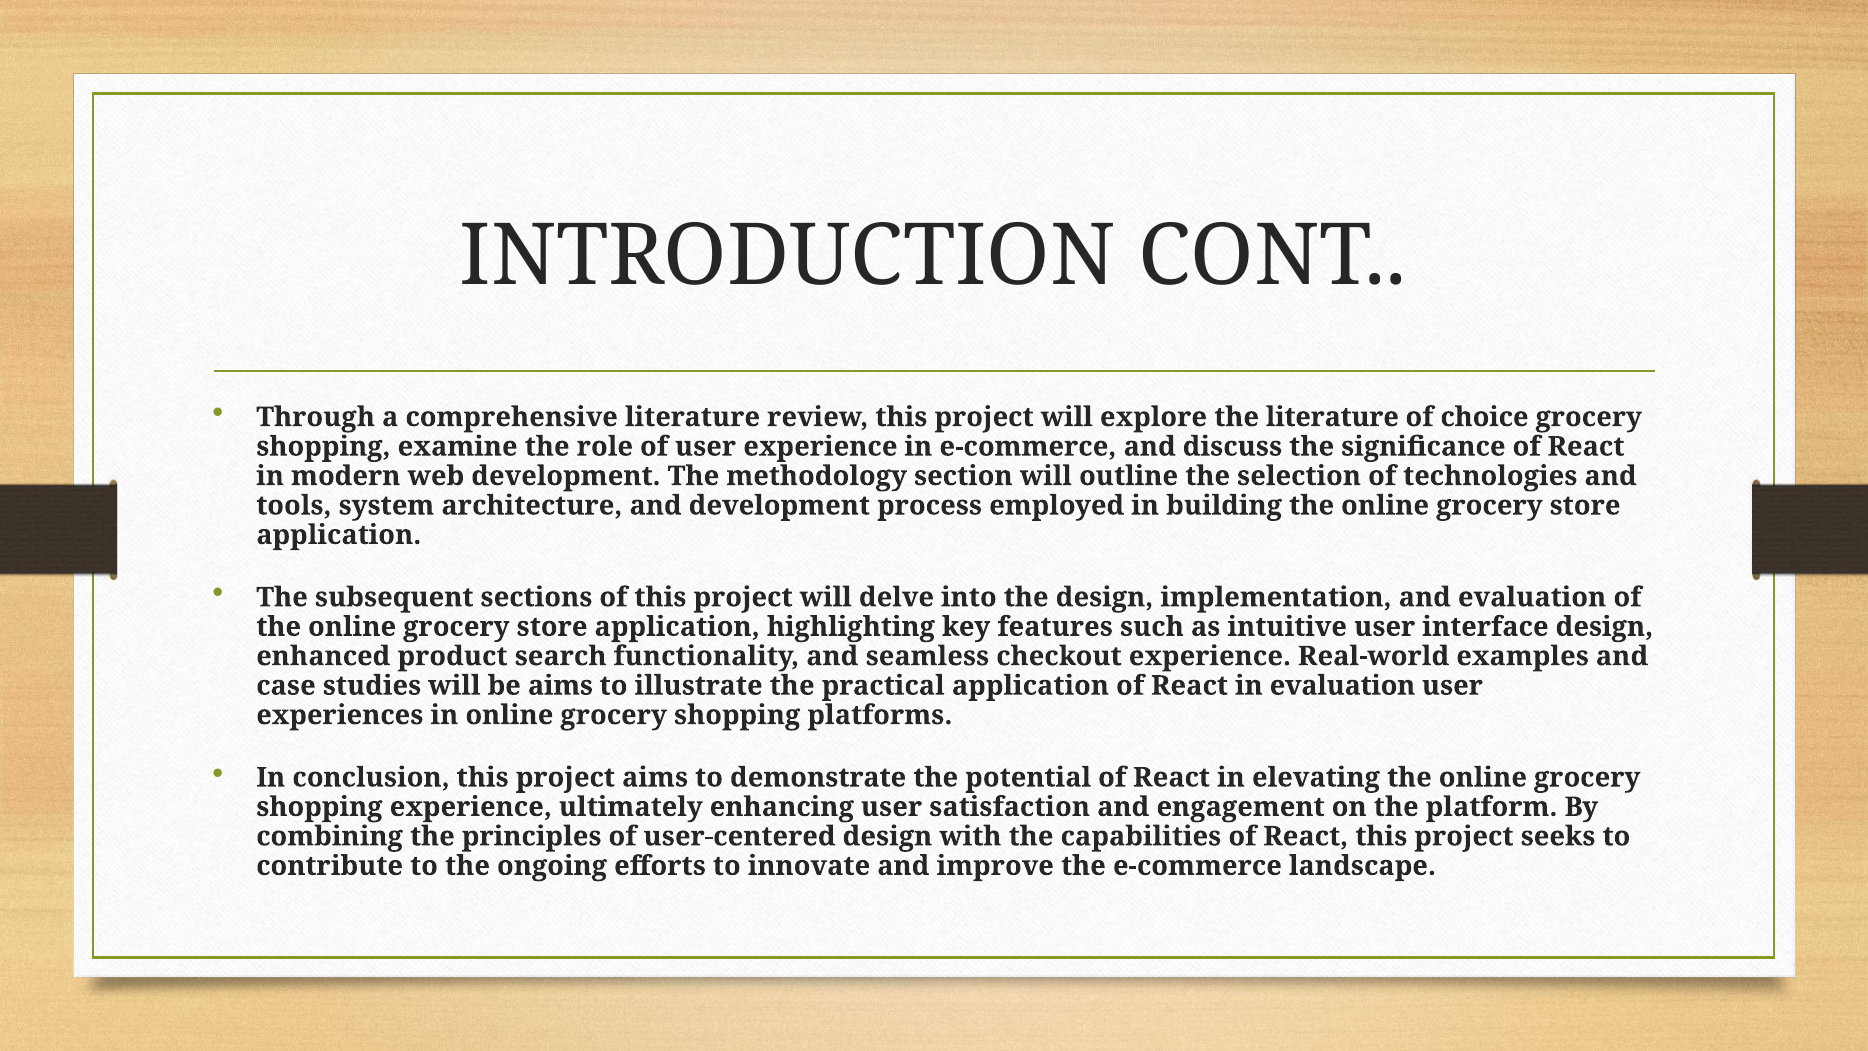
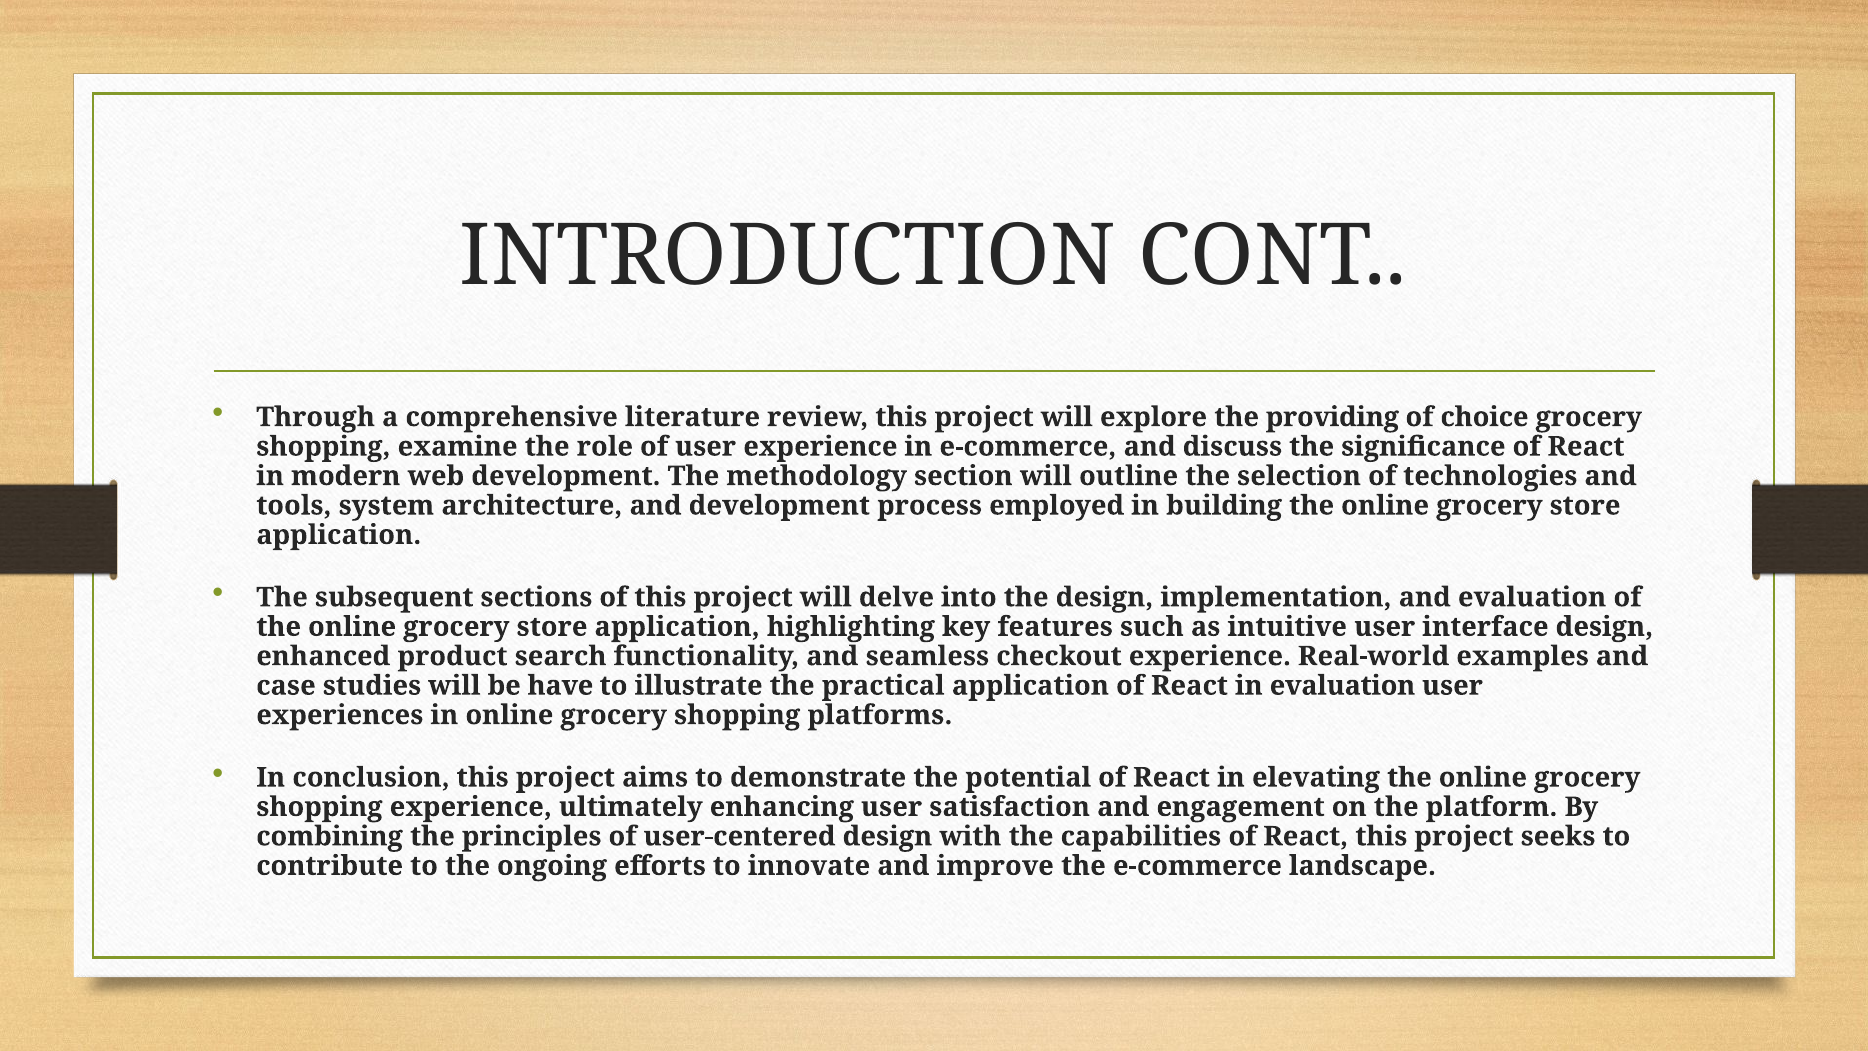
the literature: literature -> providing
be aims: aims -> have
